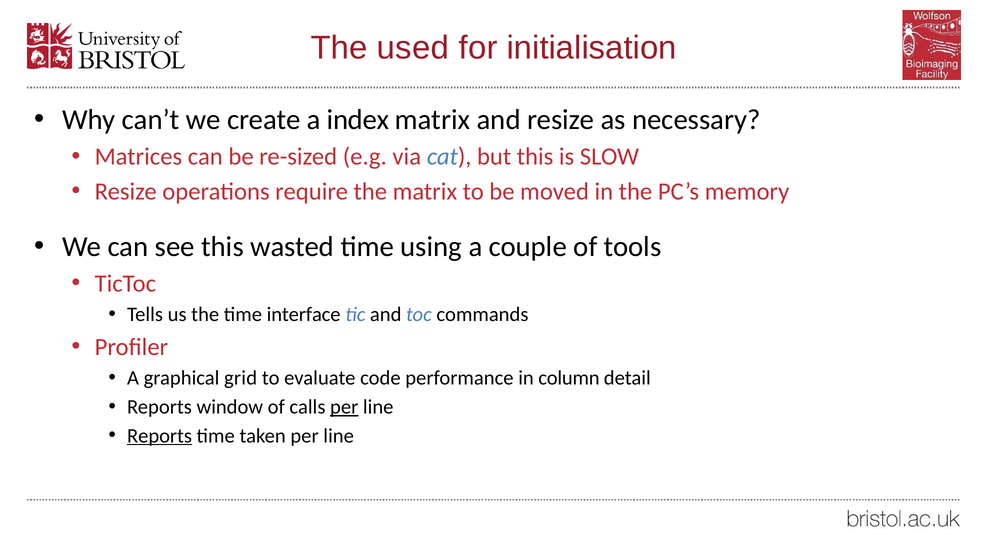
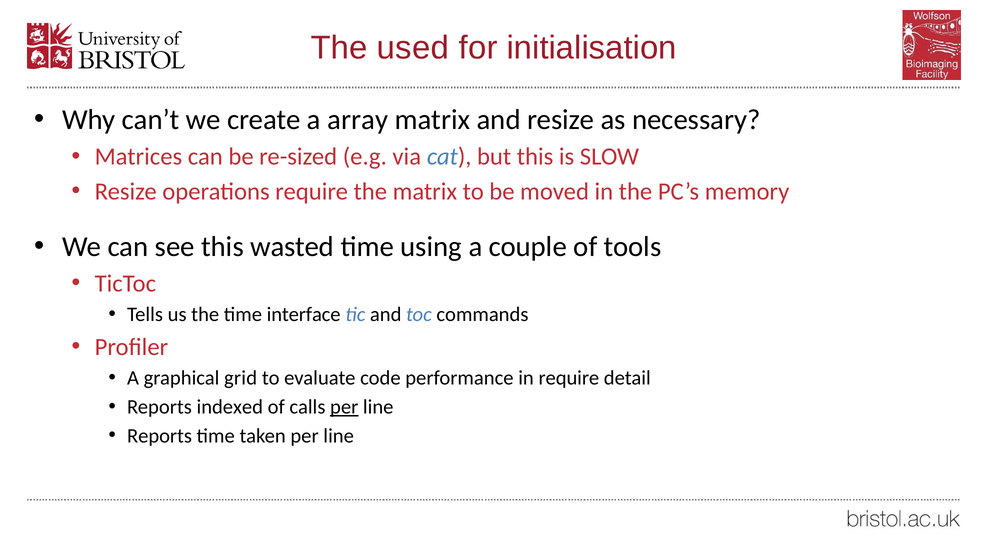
index: index -> array
in column: column -> require
window: window -> indexed
Reports at (160, 436) underline: present -> none
